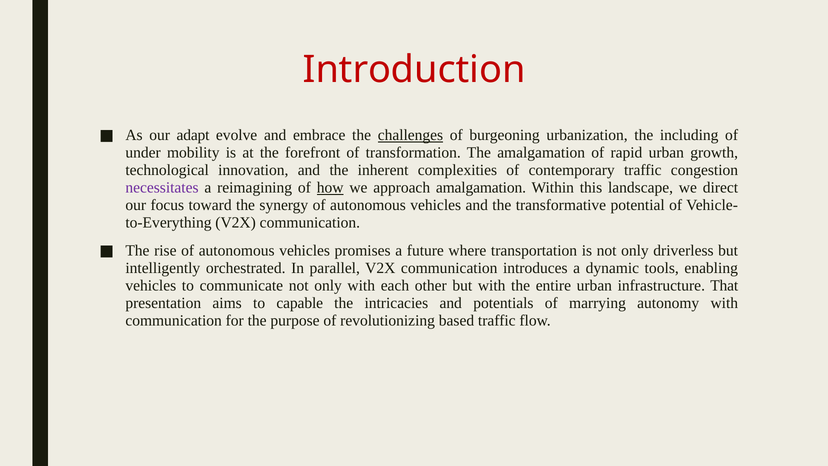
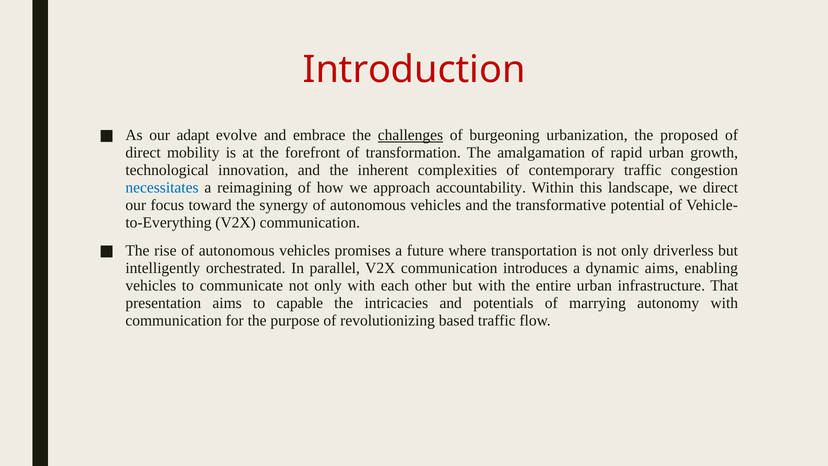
including: including -> proposed
under at (143, 153): under -> direct
necessitates colour: purple -> blue
how underline: present -> none
approach amalgamation: amalgamation -> accountability
dynamic tools: tools -> aims
